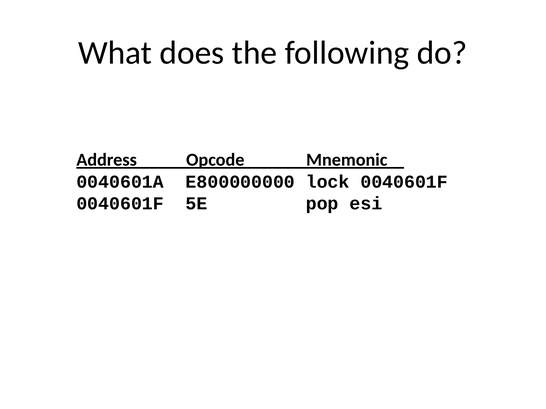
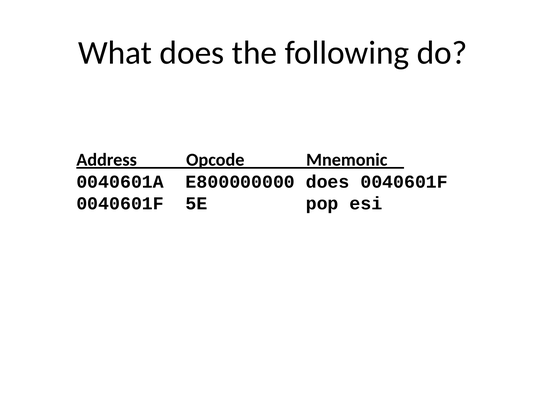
E800000000 lock: lock -> does
